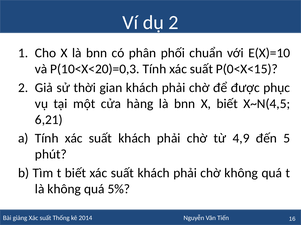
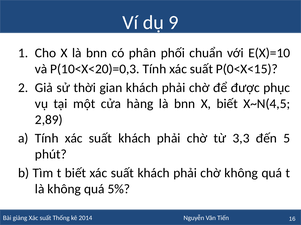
dụ 2: 2 -> 9
6,21: 6,21 -> 2,89
4,9: 4,9 -> 3,3
